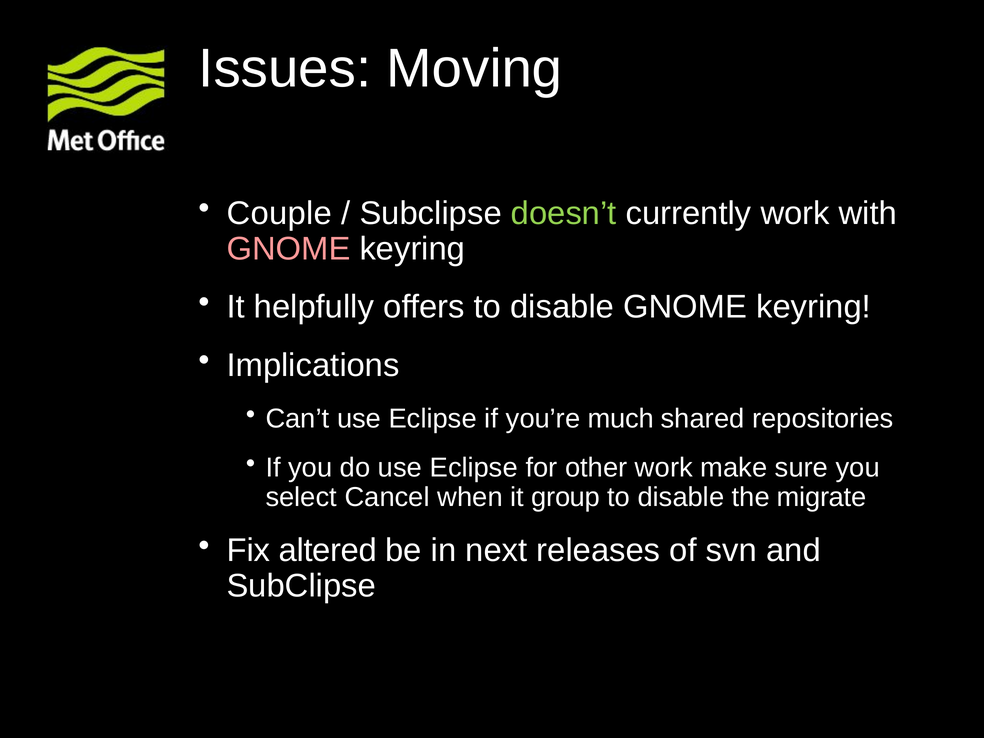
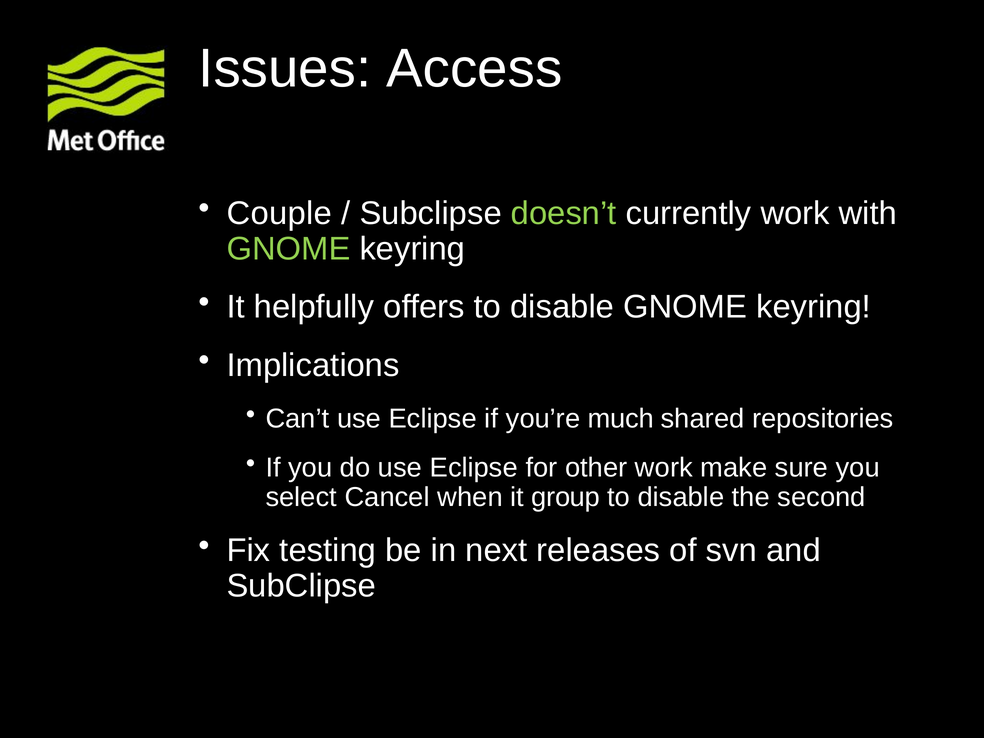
Moving: Moving -> Access
GNOME at (289, 249) colour: pink -> light green
migrate: migrate -> second
altered: altered -> testing
